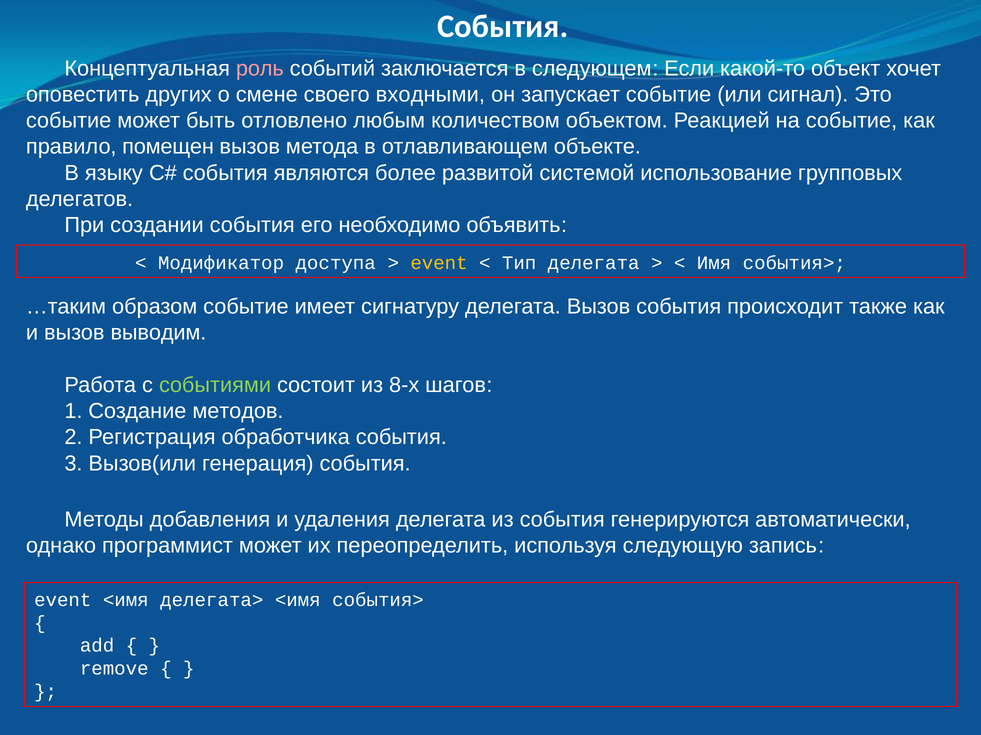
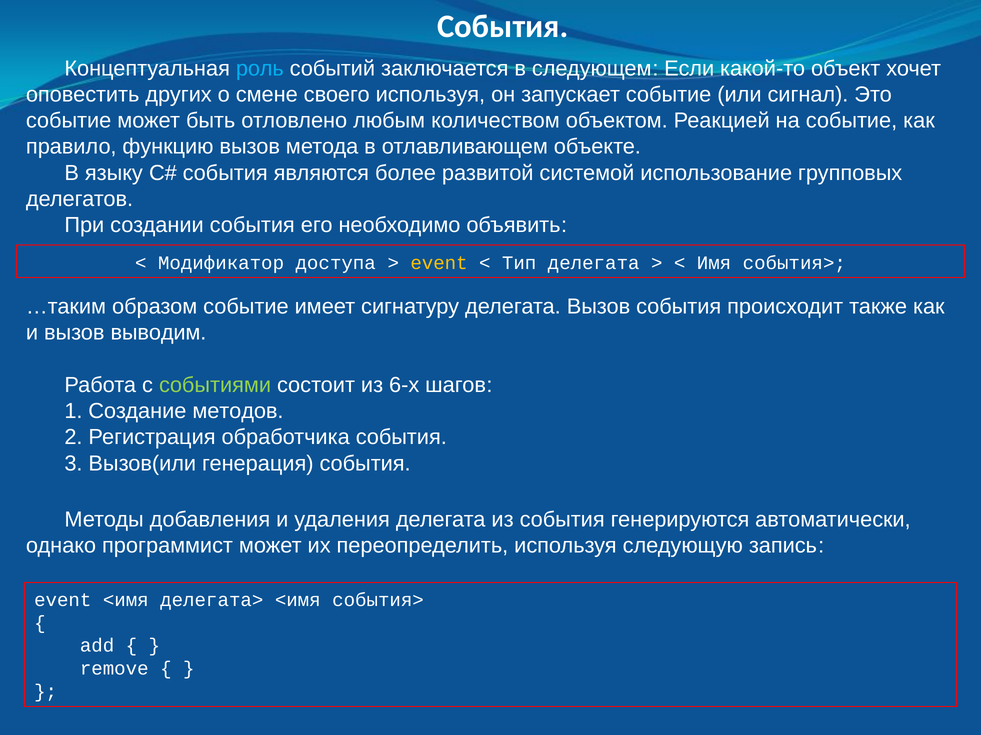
роль colour: pink -> light blue
своего входными: входными -> используя
помещен: помещен -> функцию
8-х: 8-х -> 6-х
